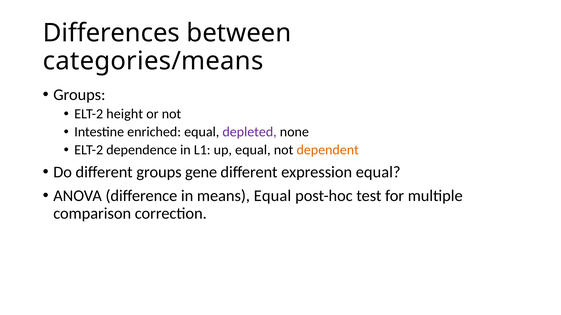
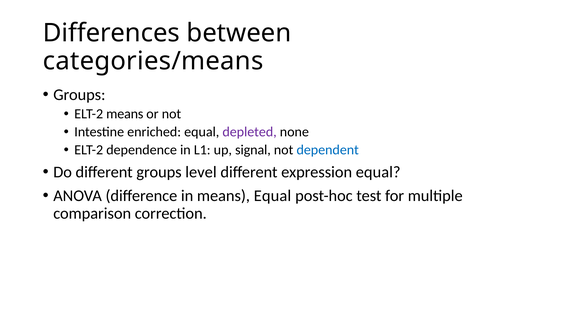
ELT-2 height: height -> means
up equal: equal -> signal
dependent colour: orange -> blue
gene: gene -> level
